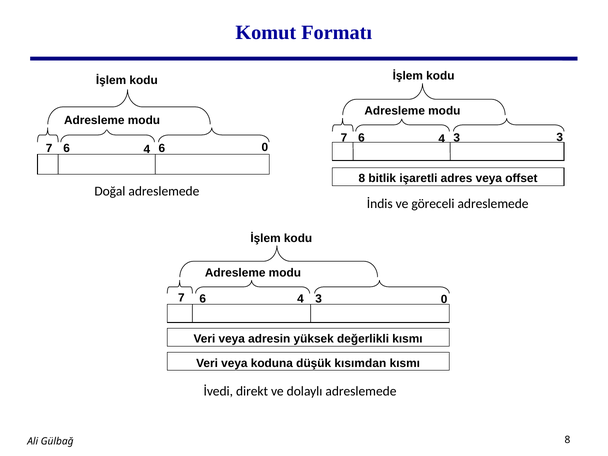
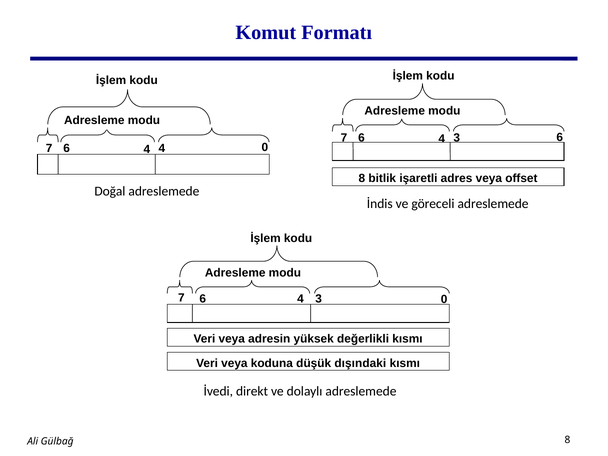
3 at (560, 137): 3 -> 6
6 6: 6 -> 4
kısımdan: kısımdan -> dışındaki
